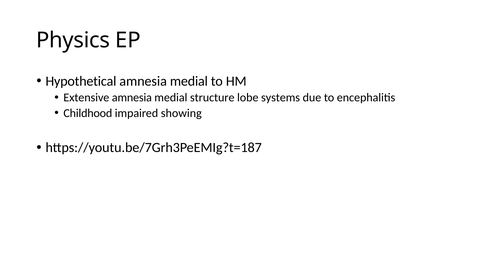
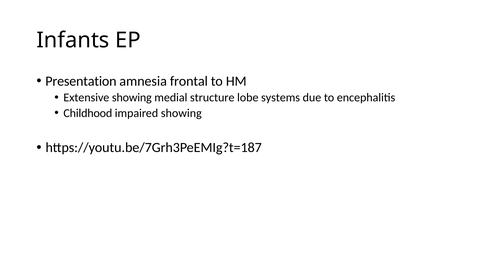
Physics: Physics -> Infants
Hypothetical: Hypothetical -> Presentation
medial at (189, 81): medial -> frontal
Extensive amnesia: amnesia -> showing
